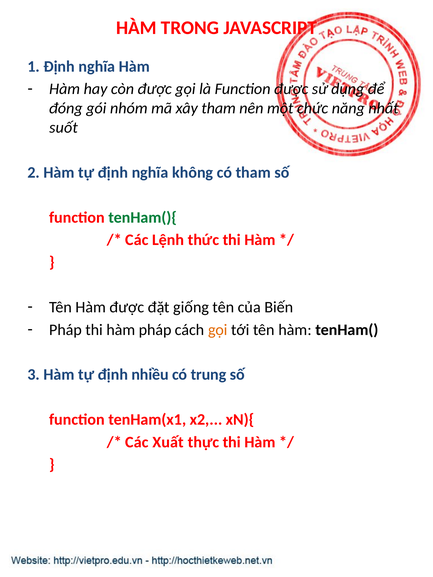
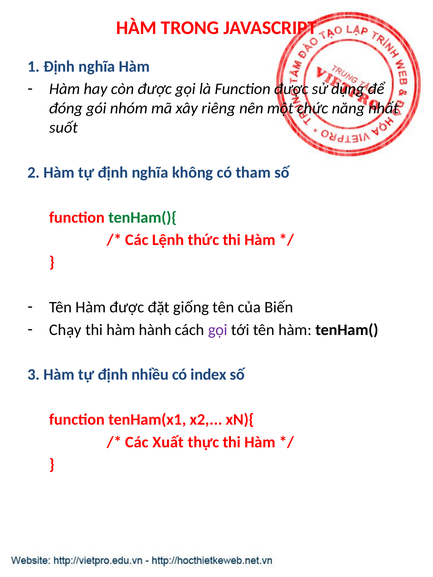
xây tham: tham -> riêng
Pháp at (65, 330): Pháp -> Chạy
hàm pháp: pháp -> hành
gọi at (218, 330) colour: orange -> purple
trung: trung -> index
